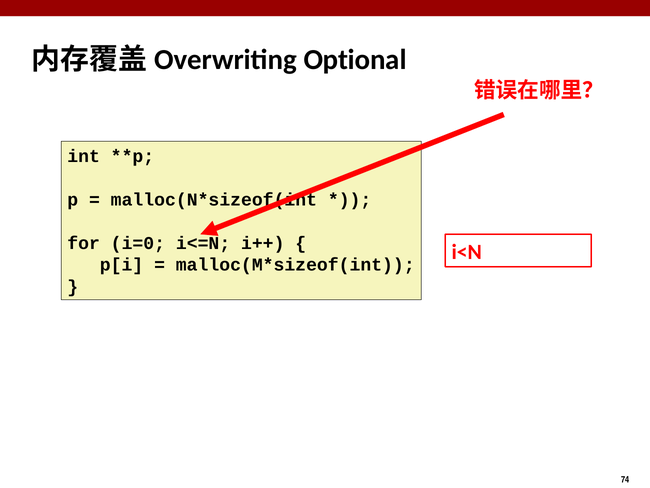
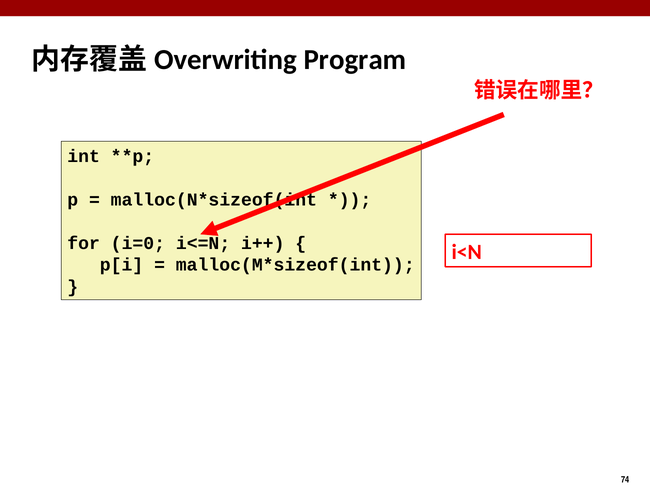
Optional: Optional -> Program
